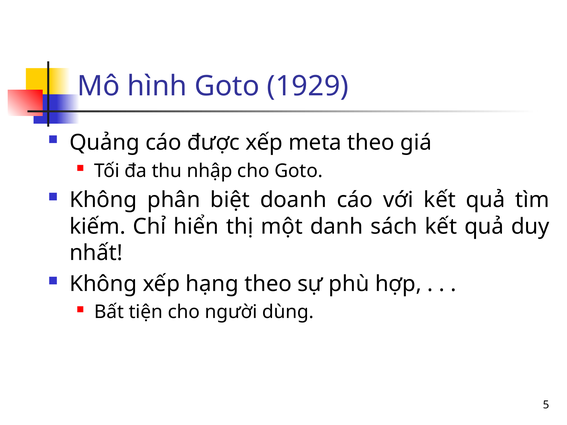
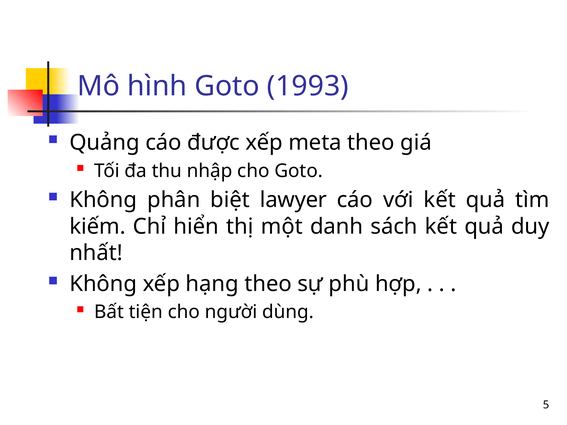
1929: 1929 -> 1993
doanh: doanh -> lawyer
